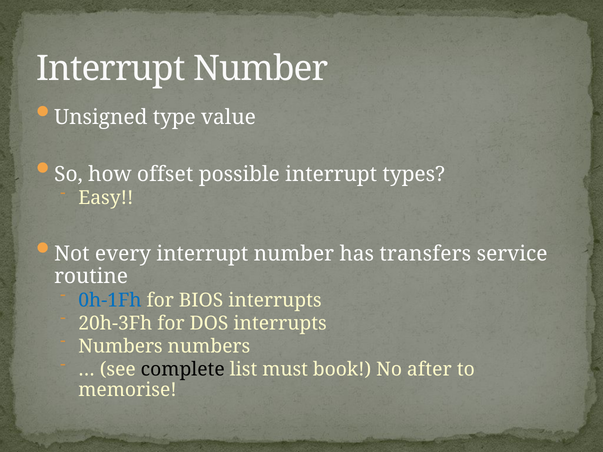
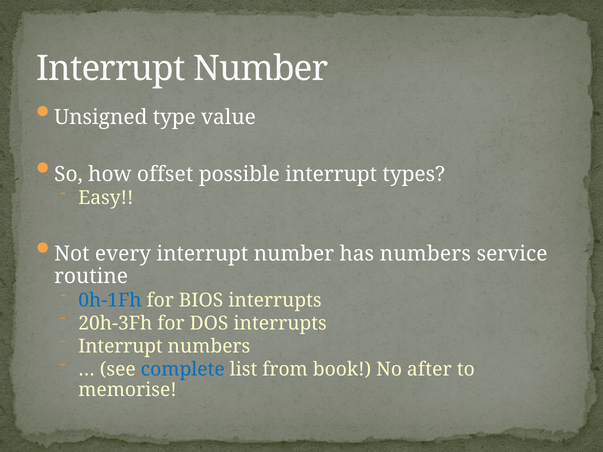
has transfers: transfers -> numbers
Numbers at (120, 346): Numbers -> Interrupt
complete colour: black -> blue
must: must -> from
